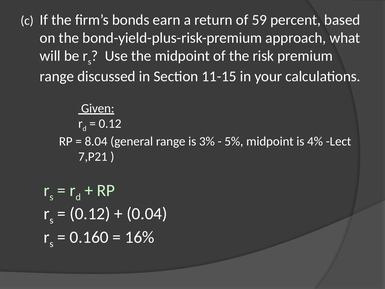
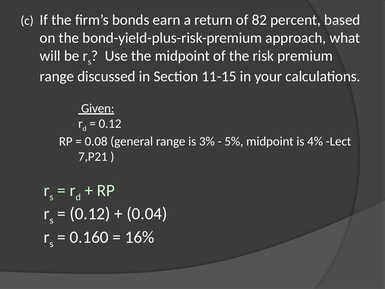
59: 59 -> 82
8.04: 8.04 -> 0.08
